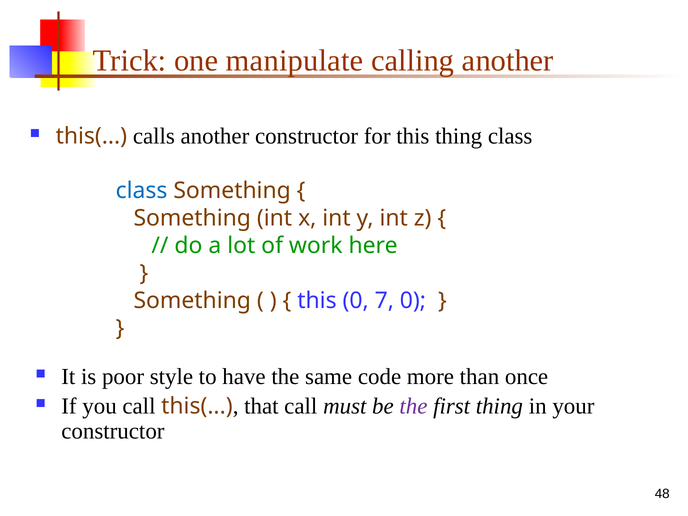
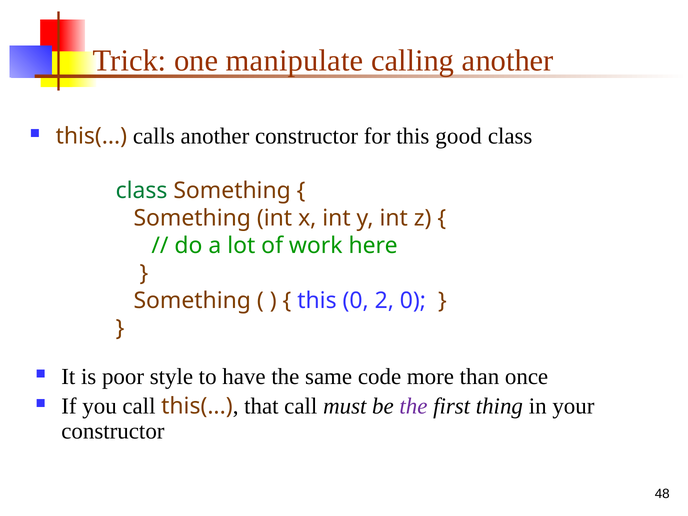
this thing: thing -> good
class at (142, 191) colour: blue -> green
7: 7 -> 2
